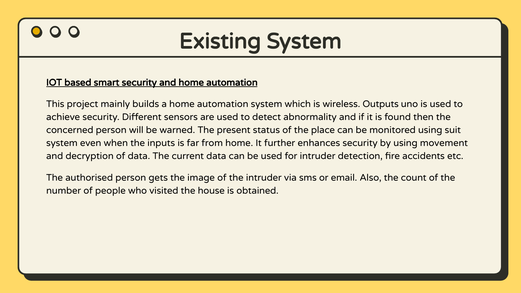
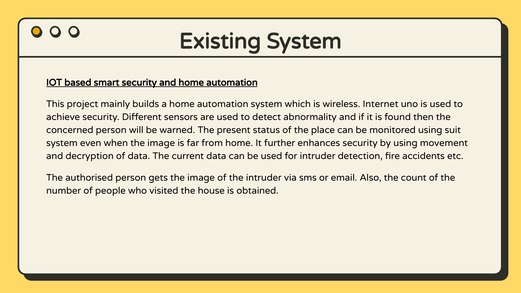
Outputs: Outputs -> Internet
when the inputs: inputs -> image
